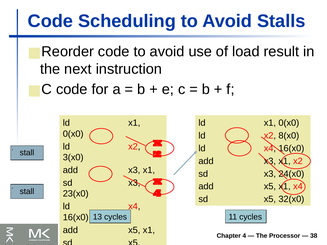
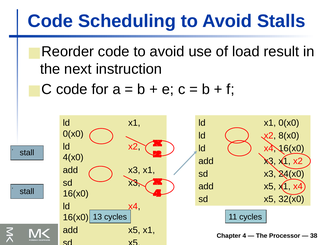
3(x0: 3(x0 -> 4(x0
23(x0 at (76, 194): 23(x0 -> 16(x0
